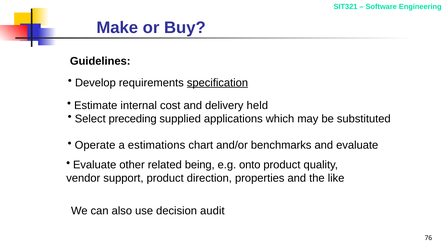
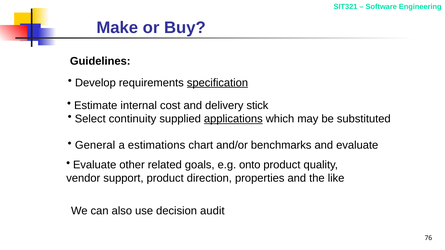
held: held -> stick
preceding: preceding -> continuity
applications underline: none -> present
Operate: Operate -> General
being: being -> goals
